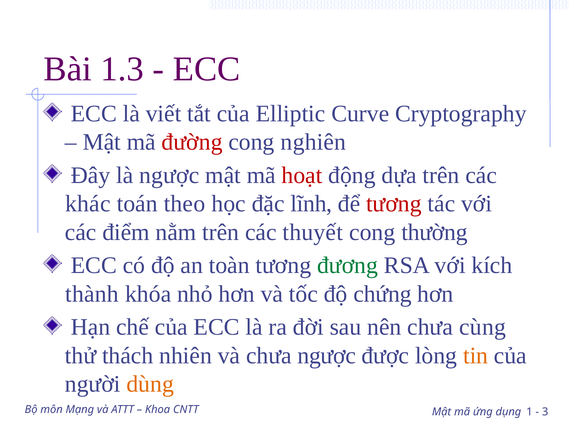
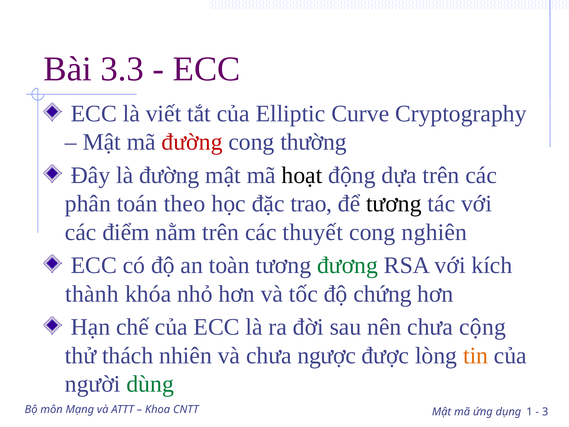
1.3: 1.3 -> 3.3
nghiên: nghiên -> thường
là ngược: ngược -> đường
hoạt colour: red -> black
khác: khác -> phân
lĩnh: lĩnh -> trao
tương at (394, 204) colour: red -> black
thường: thường -> nghiên
cùng: cùng -> cộng
dùng colour: orange -> green
